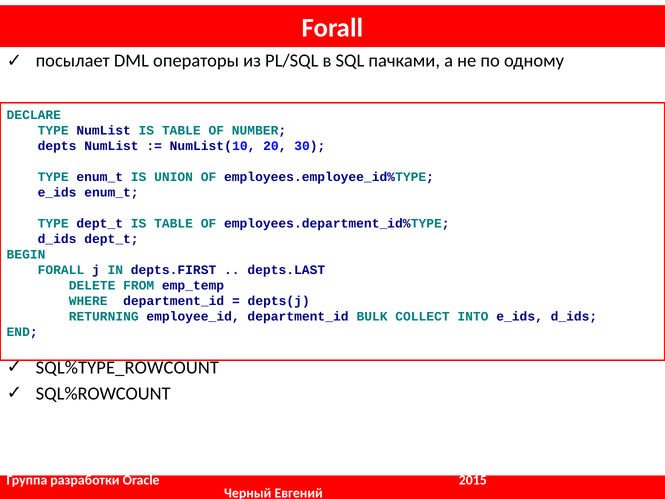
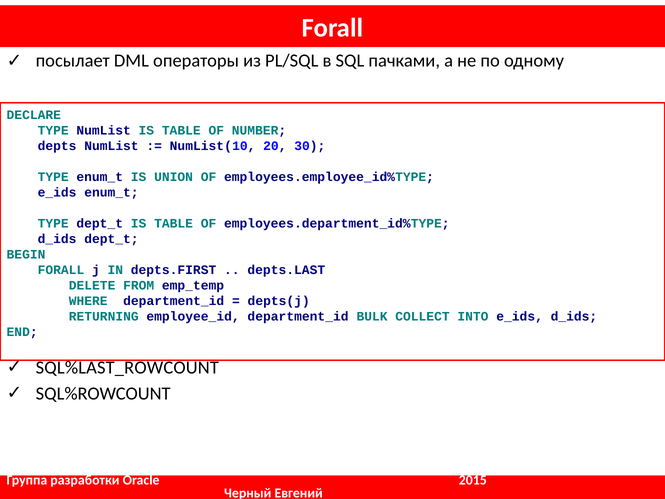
SQL%TYPE_ROWCOUNT: SQL%TYPE_ROWCOUNT -> SQL%LAST_ROWCOUNT
